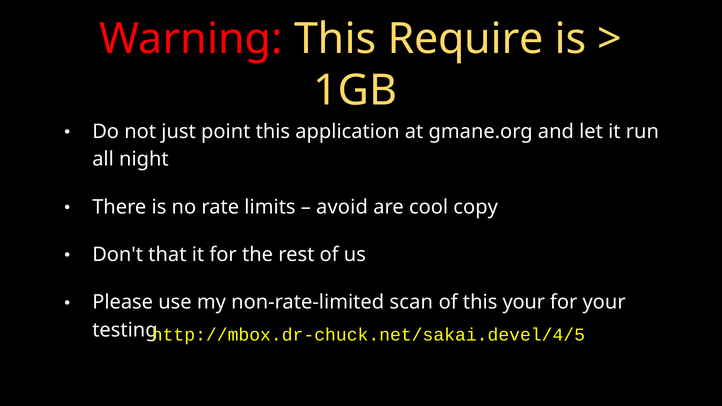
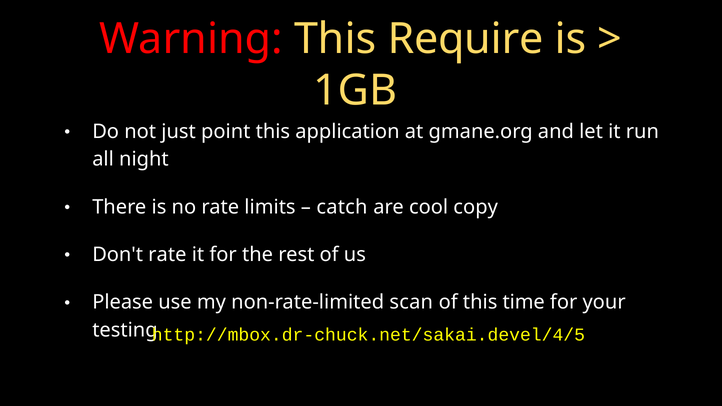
avoid: avoid -> catch
Don't that: that -> rate
this your: your -> time
